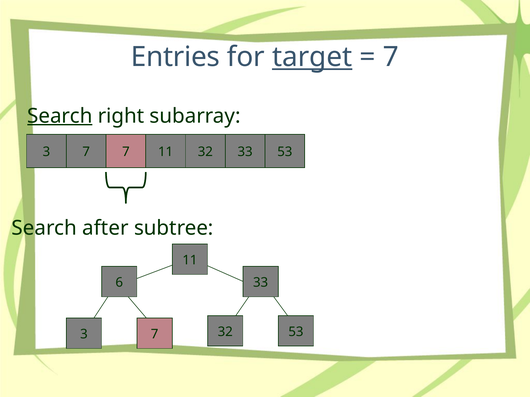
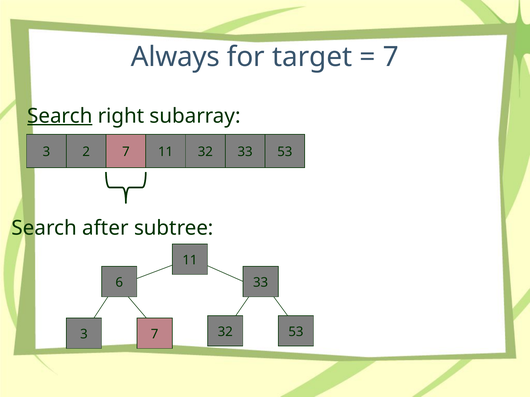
Entries: Entries -> Always
target underline: present -> none
3 7: 7 -> 2
